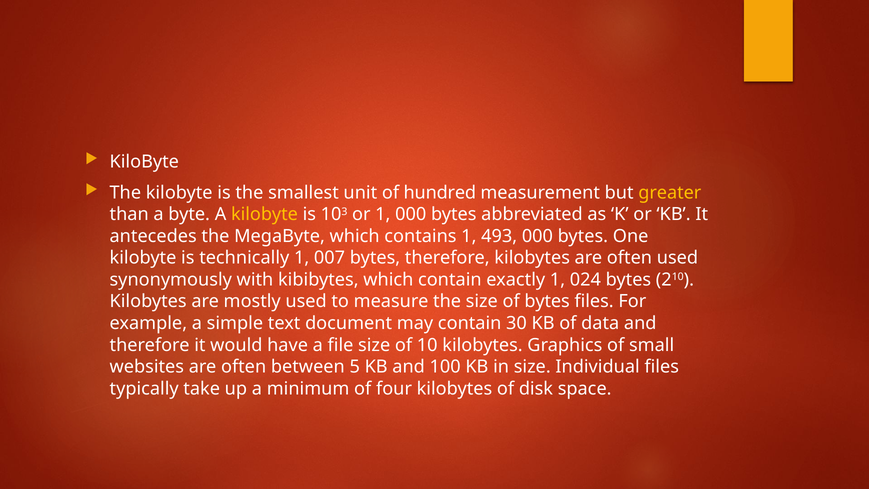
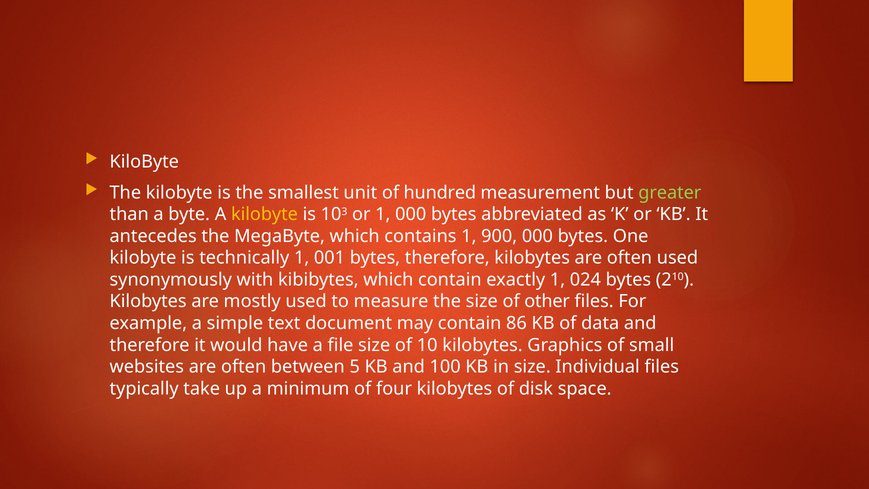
greater colour: yellow -> light green
493: 493 -> 900
007: 007 -> 001
of bytes: bytes -> other
30: 30 -> 86
